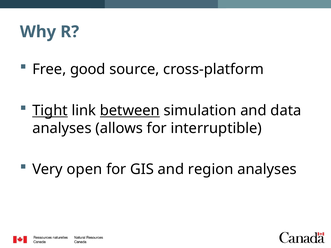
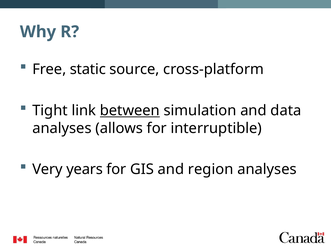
good: good -> static
Tight underline: present -> none
open: open -> years
